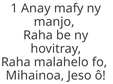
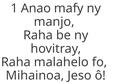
Anay: Anay -> Anao
